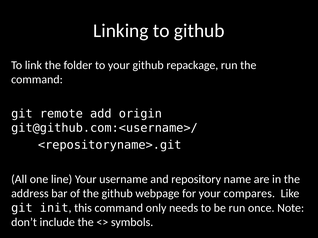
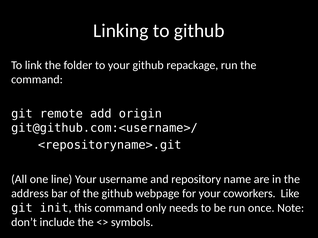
compares: compares -> coworkers
